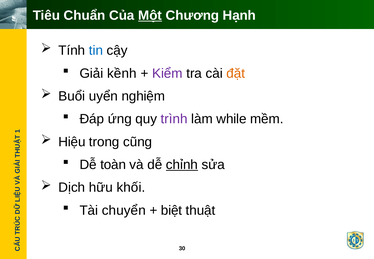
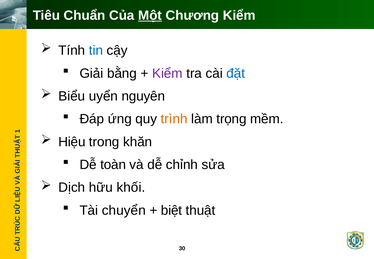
Chương Hạnh: Hạnh -> Kiểm
kềnh: kềnh -> bằng
đặt colour: orange -> blue
Buổi: Buổi -> Biểu
nghiệm: nghiệm -> nguyên
trình colour: purple -> orange
while: while -> trọng
cũng: cũng -> khăn
chỉnh underline: present -> none
